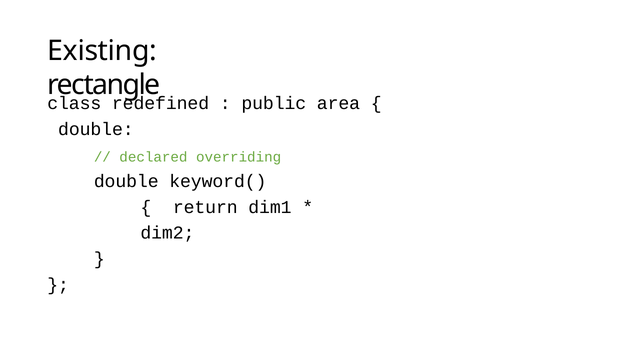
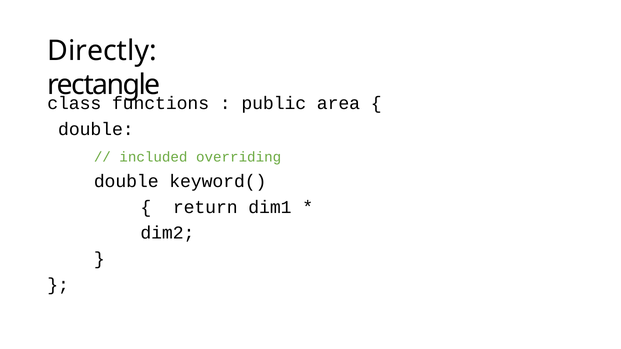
Existing: Existing -> Directly
redefined: redefined -> functions
declared: declared -> included
